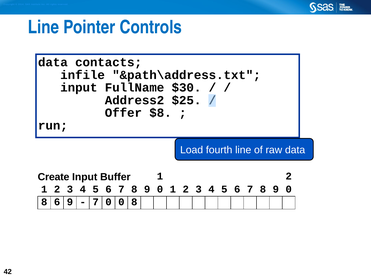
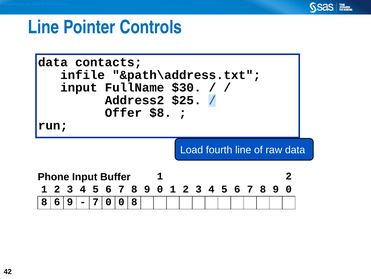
Create: Create -> Phone
